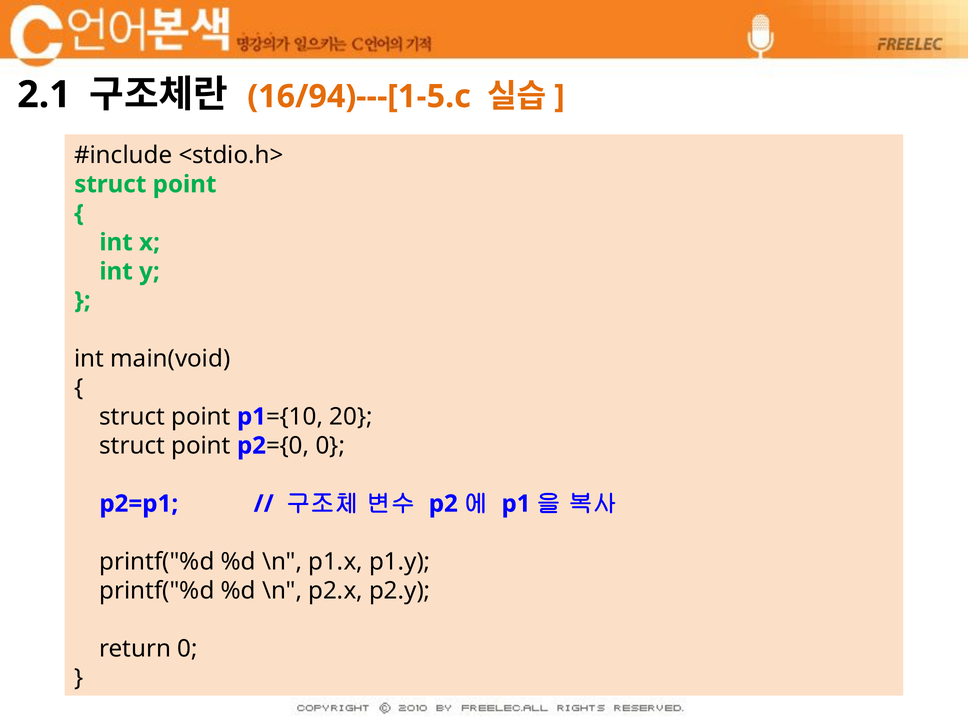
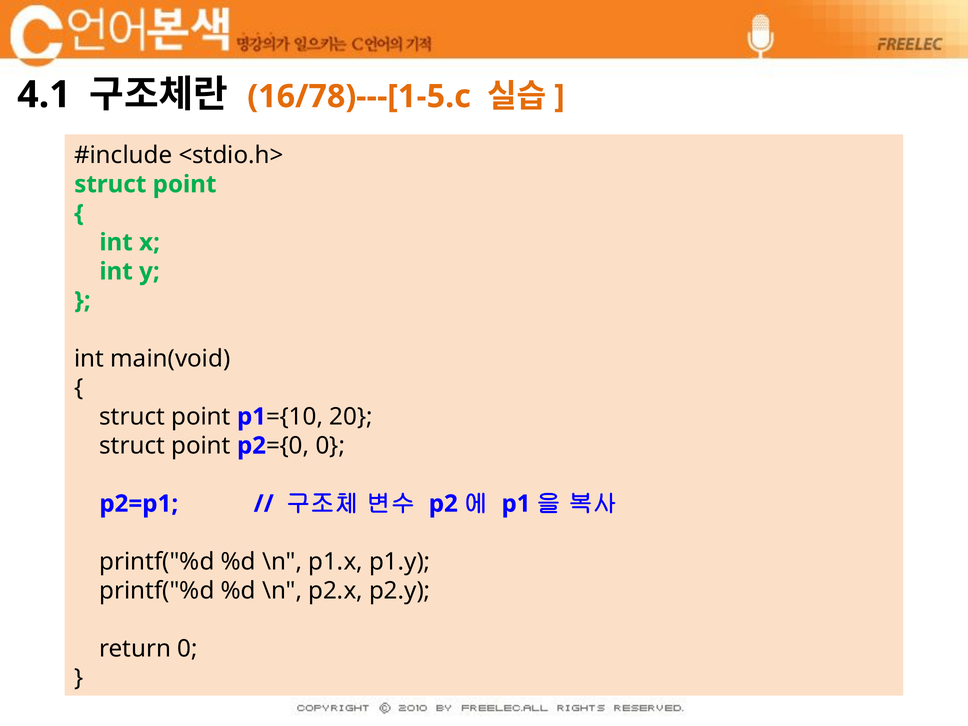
2.1: 2.1 -> 4.1
16/94)---[1-5.c: 16/94)---[1-5.c -> 16/78)---[1-5.c
